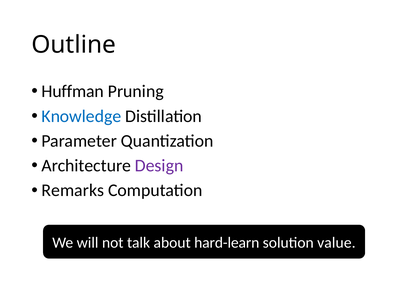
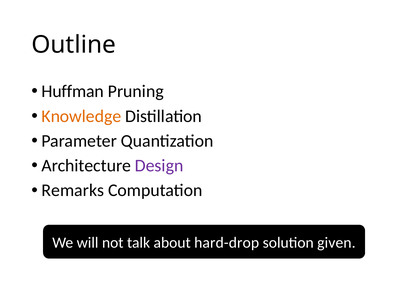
Knowledge colour: blue -> orange
hard-learn: hard-learn -> hard-drop
value: value -> given
